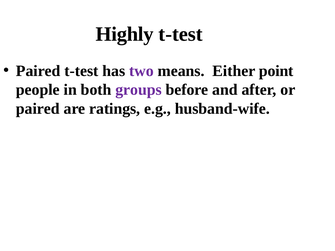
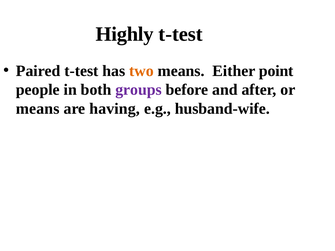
two colour: purple -> orange
paired at (38, 109): paired -> means
ratings: ratings -> having
